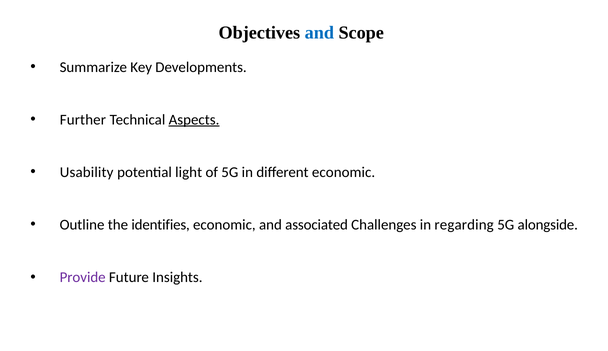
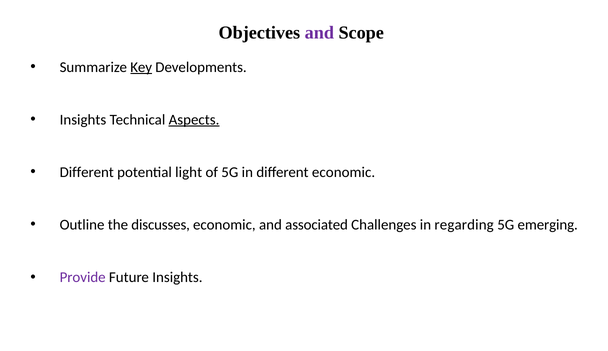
and at (319, 33) colour: blue -> purple
Key underline: none -> present
Further at (83, 120): Further -> Insights
Usability at (87, 172): Usability -> Different
identifies: identifies -> discusses
alongside: alongside -> emerging
